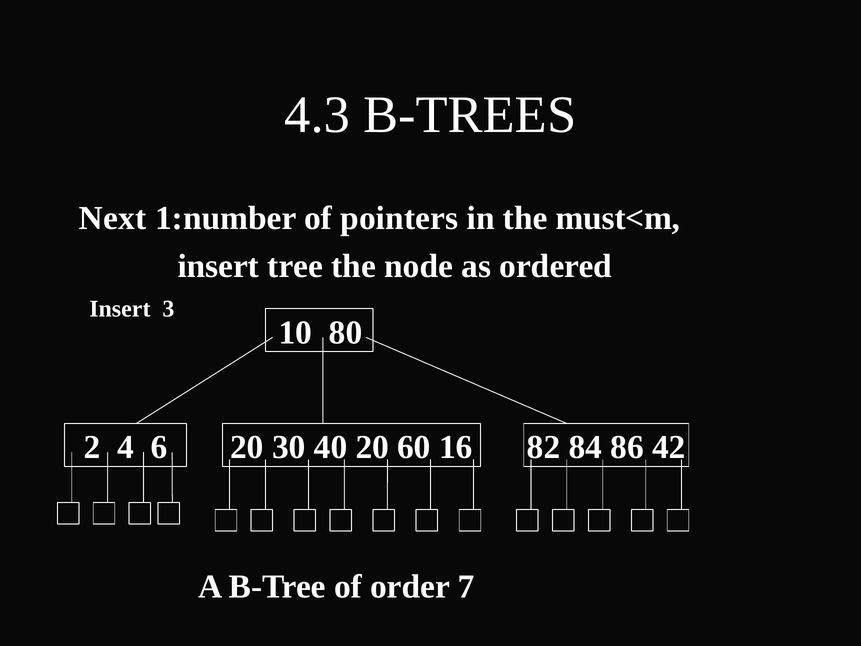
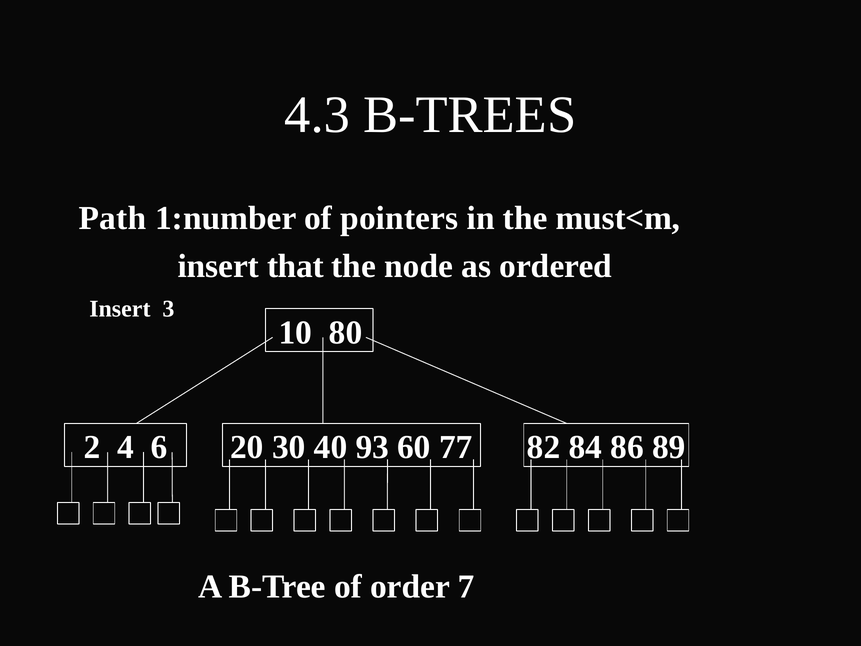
Next: Next -> Path
tree: tree -> that
40 20: 20 -> 93
16: 16 -> 77
42: 42 -> 89
